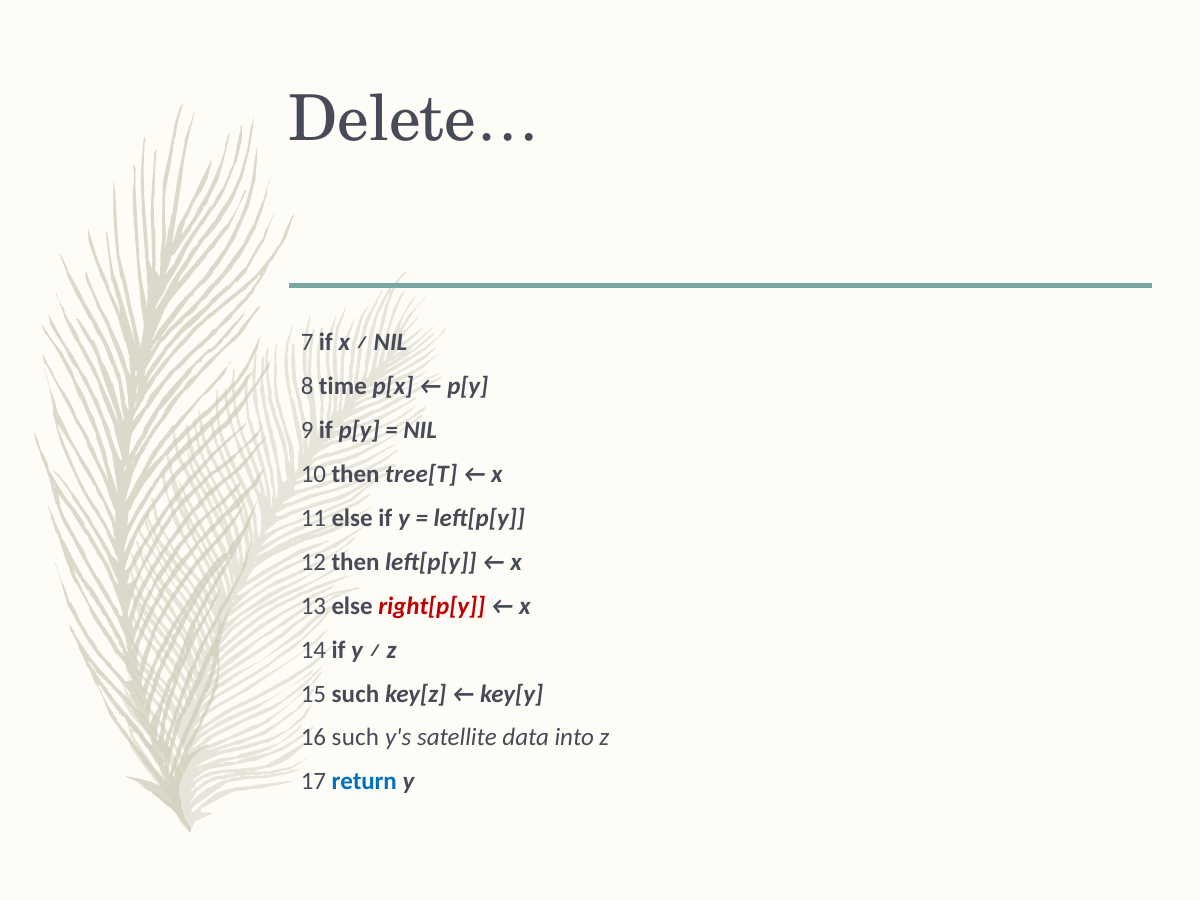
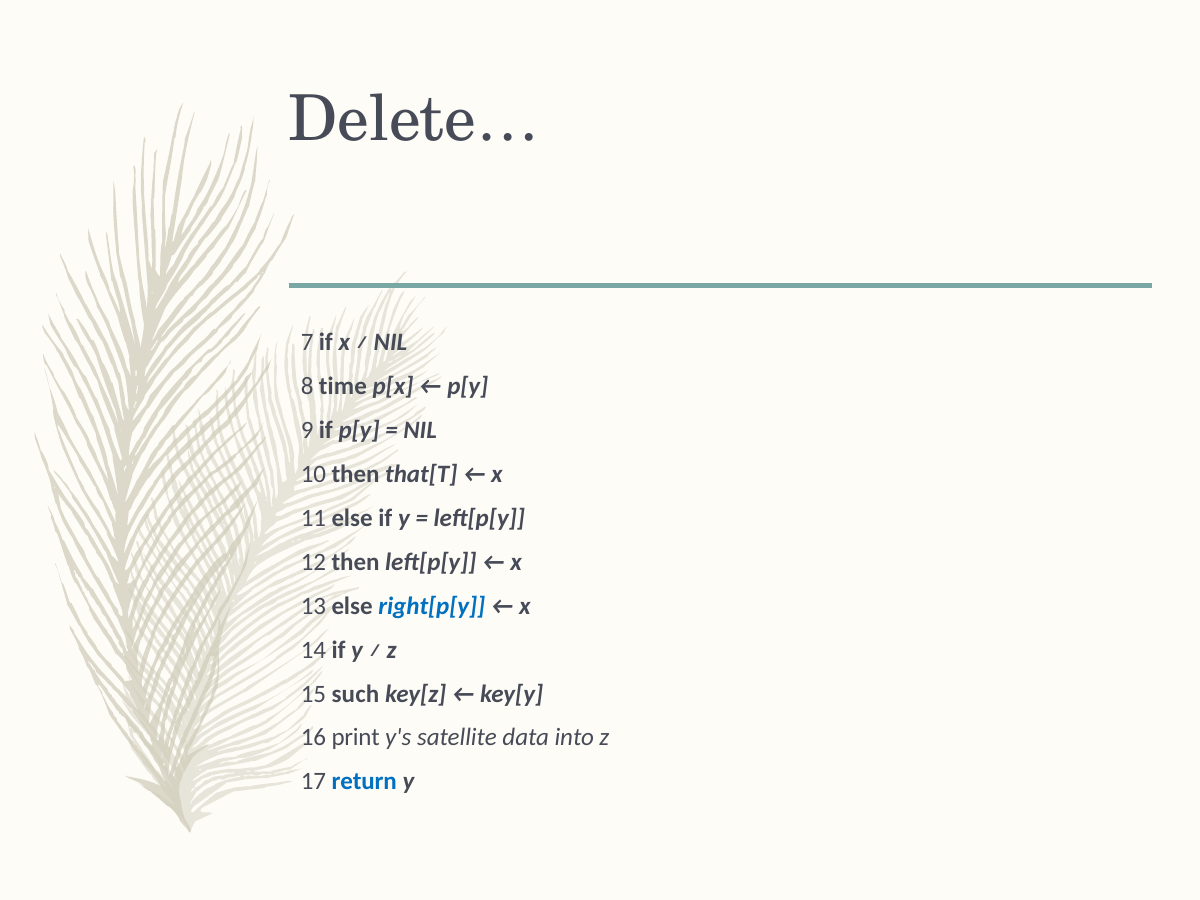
tree[T: tree[T -> that[T
right[p[y colour: red -> blue
16 such: such -> print
